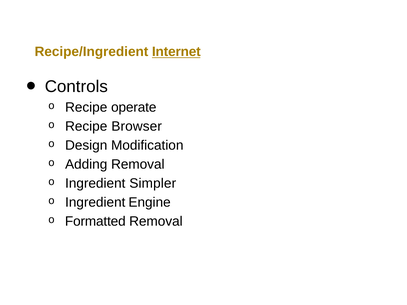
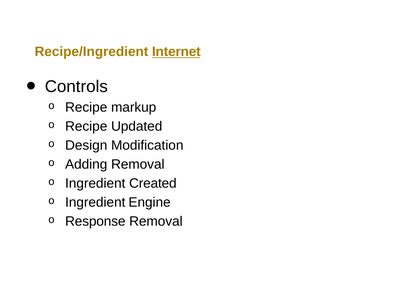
operate: operate -> markup
Browser: Browser -> Updated
Simpler: Simpler -> Created
Formatted: Formatted -> Response
